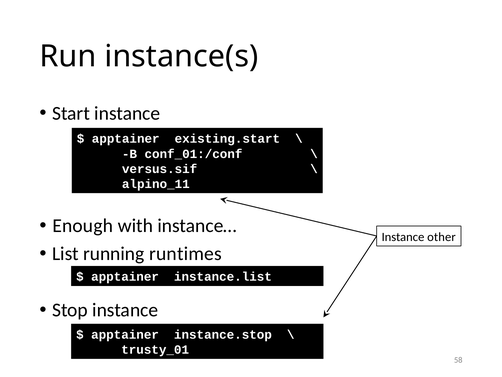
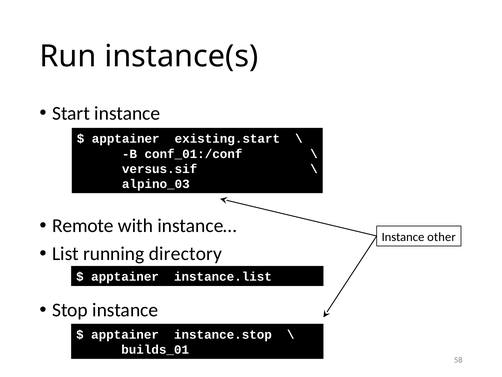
alpino_11: alpino_11 -> alpino_03
Enough: Enough -> Remote
runtimes: runtimes -> directory
trusty_01: trusty_01 -> builds_01
